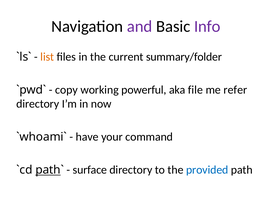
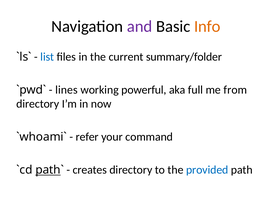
Info colour: purple -> orange
list colour: orange -> blue
copy: copy -> lines
file: file -> full
refer: refer -> from
have: have -> refer
surface: surface -> creates
